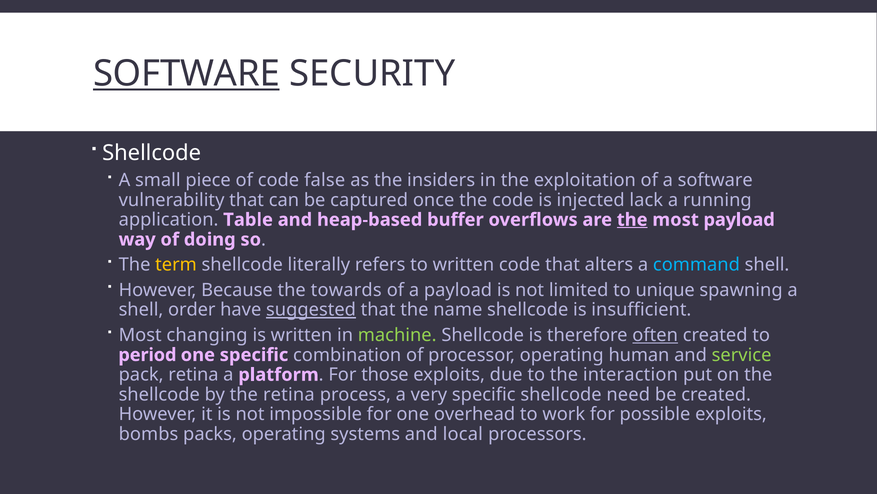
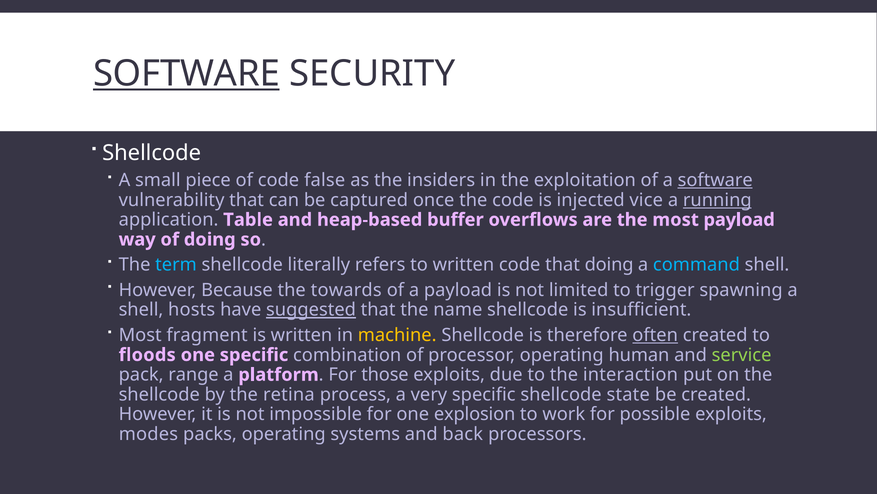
software at (715, 180) underline: none -> present
lack: lack -> vice
running underline: none -> present
the at (632, 219) underline: present -> none
term colour: yellow -> light blue
that alters: alters -> doing
unique: unique -> trigger
order: order -> hosts
changing: changing -> fragment
machine colour: light green -> yellow
period: period -> floods
pack retina: retina -> range
need: need -> state
overhead: overhead -> explosion
bombs: bombs -> modes
local: local -> back
